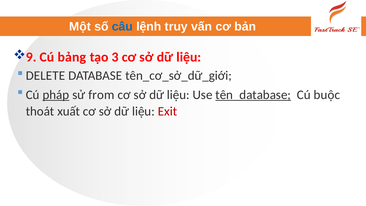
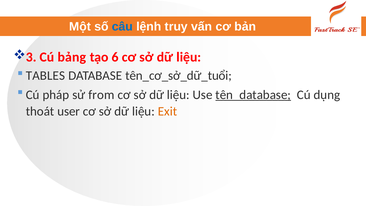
9: 9 -> 3
3: 3 -> 6
DELETE: DELETE -> TABLES
tên_cơ_sở_dữ_giới: tên_cơ_sở_dữ_giới -> tên_cơ_sở_dữ_tuổi
pháp underline: present -> none
buộc: buộc -> dụng
xuất: xuất -> user
Exit colour: red -> orange
